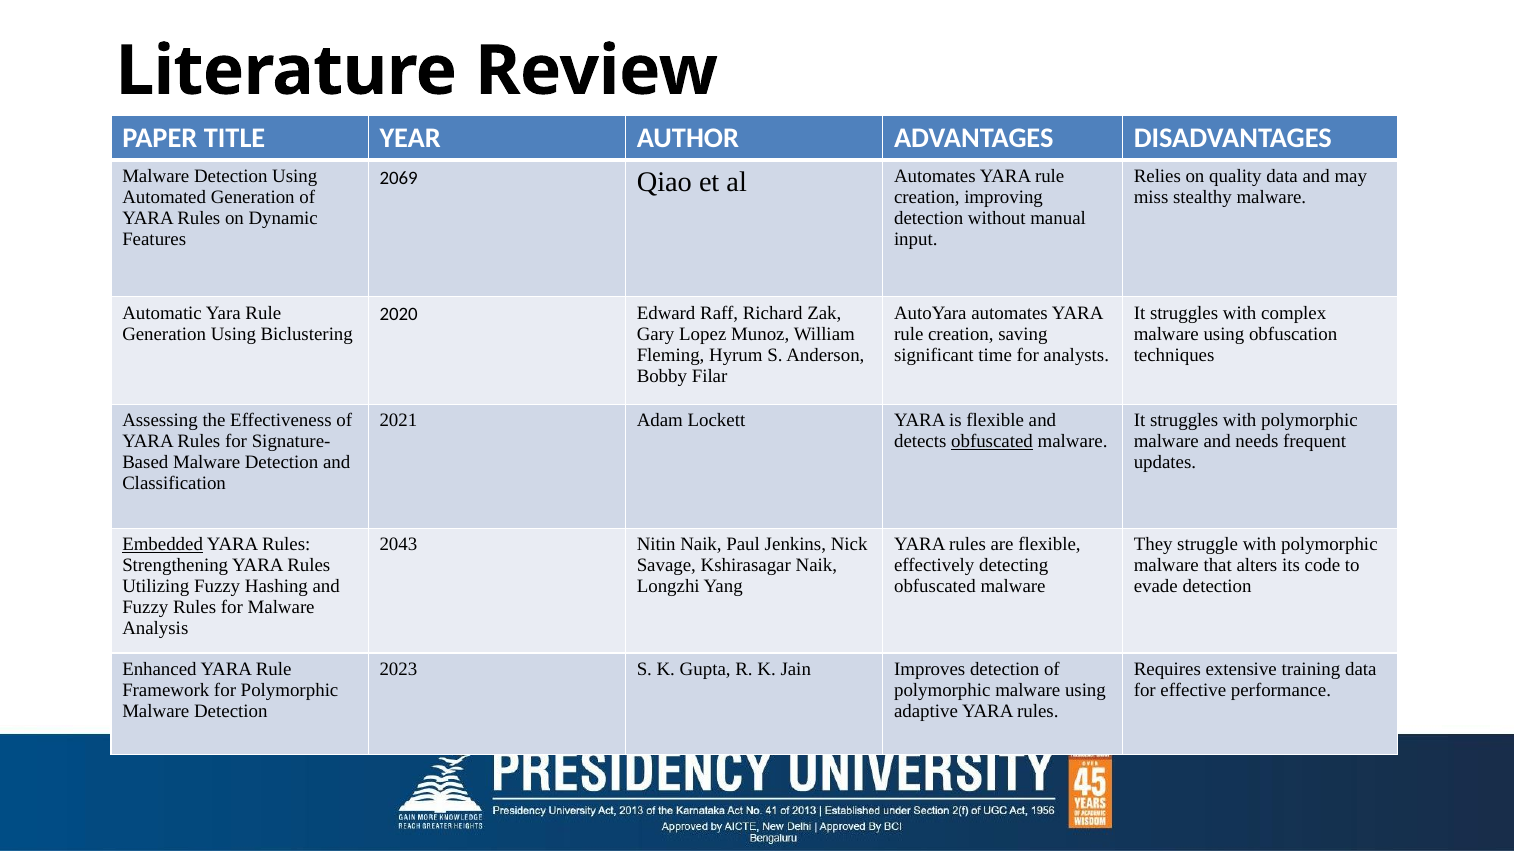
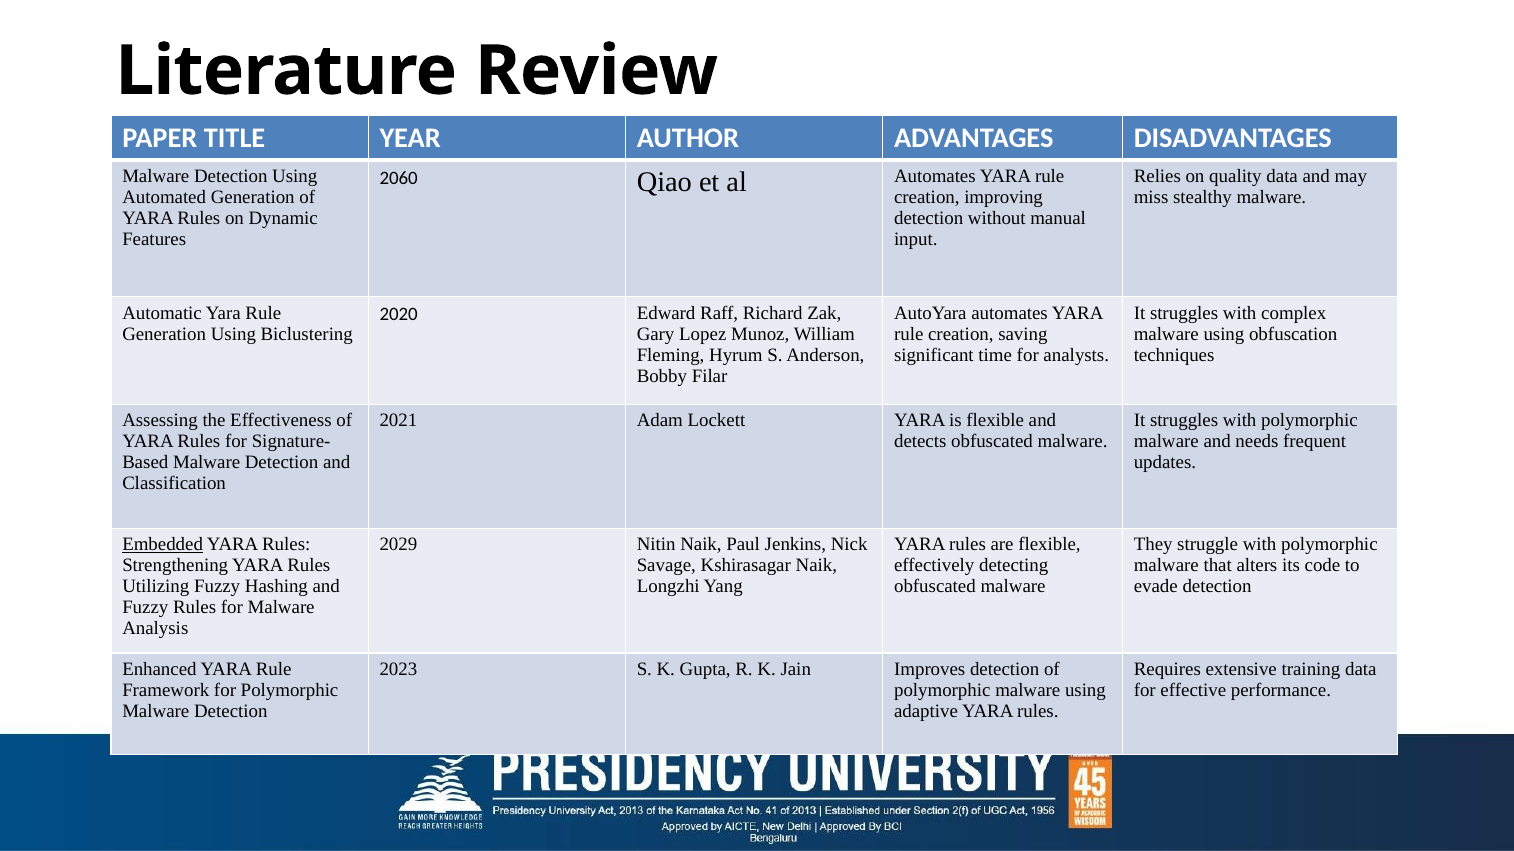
2069: 2069 -> 2060
obfuscated at (992, 442) underline: present -> none
2043: 2043 -> 2029
